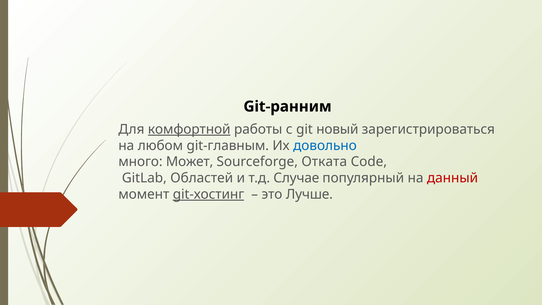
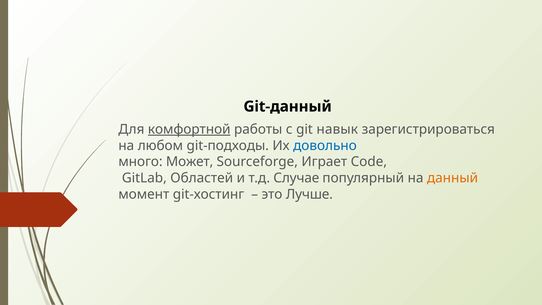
Git-ранним: Git-ранним -> Git-данный
новый: новый -> навык
git-главным: git-главным -> git-подходы
Отката: Отката -> Играет
данный colour: red -> orange
git-хостинг underline: present -> none
